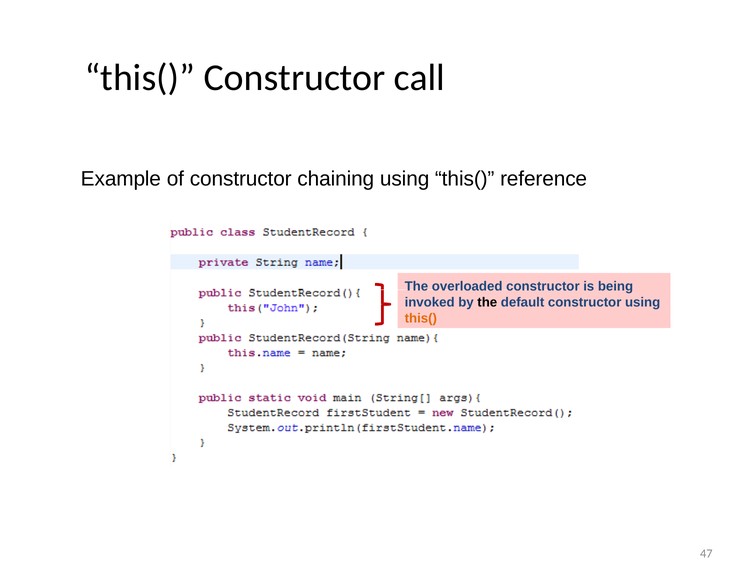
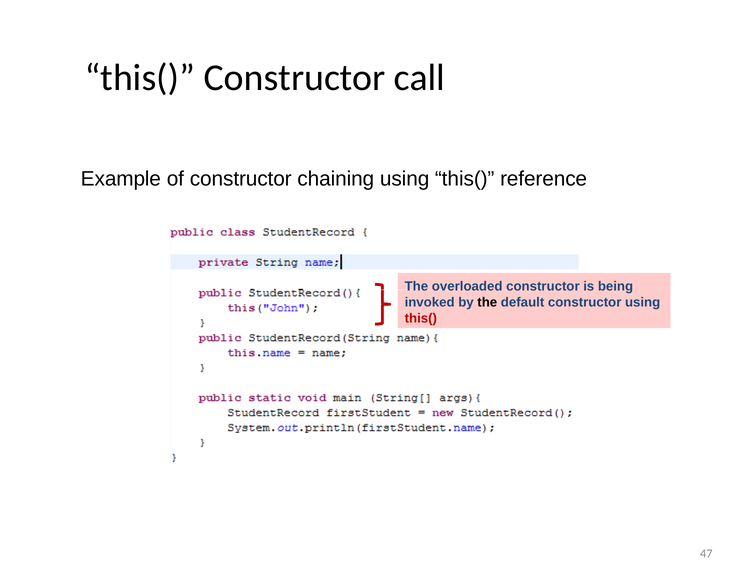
this( at (421, 318) colour: orange -> red
